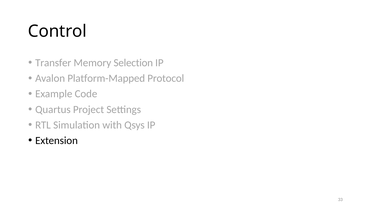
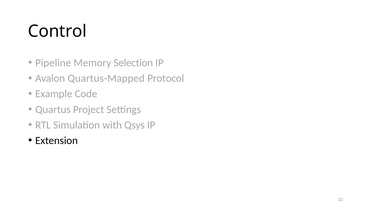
Transfer: Transfer -> Pipeline
Platform-Mapped: Platform-Mapped -> Quartus-Mapped
